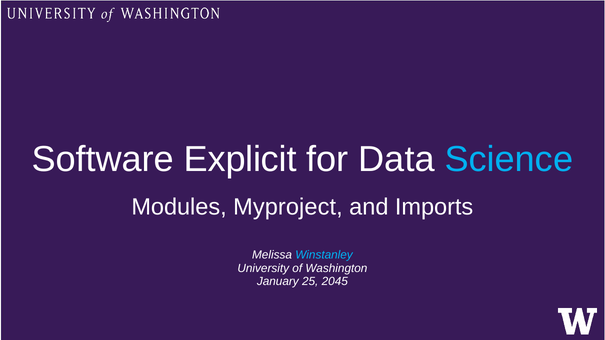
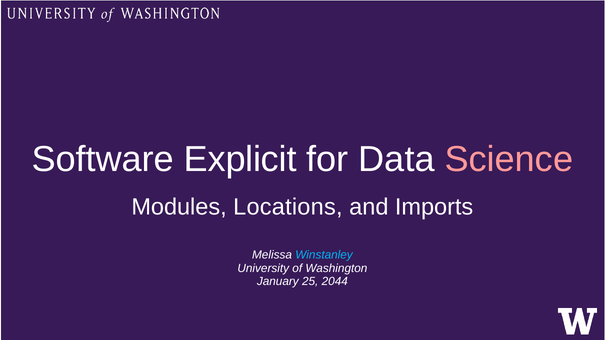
Science colour: light blue -> pink
Myproject: Myproject -> Locations
2045: 2045 -> 2044
